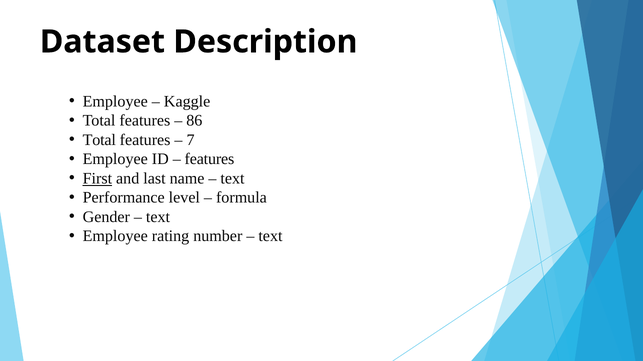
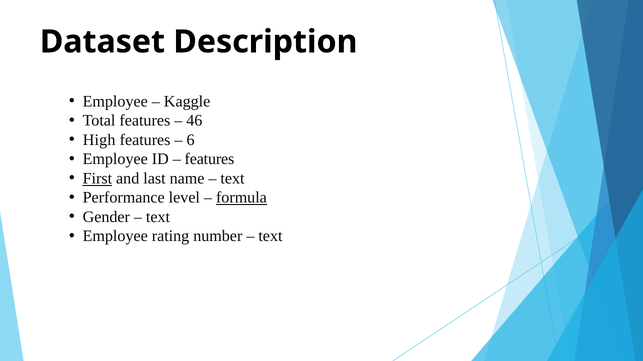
86: 86 -> 46
Total at (99, 140): Total -> High
7: 7 -> 6
formula underline: none -> present
